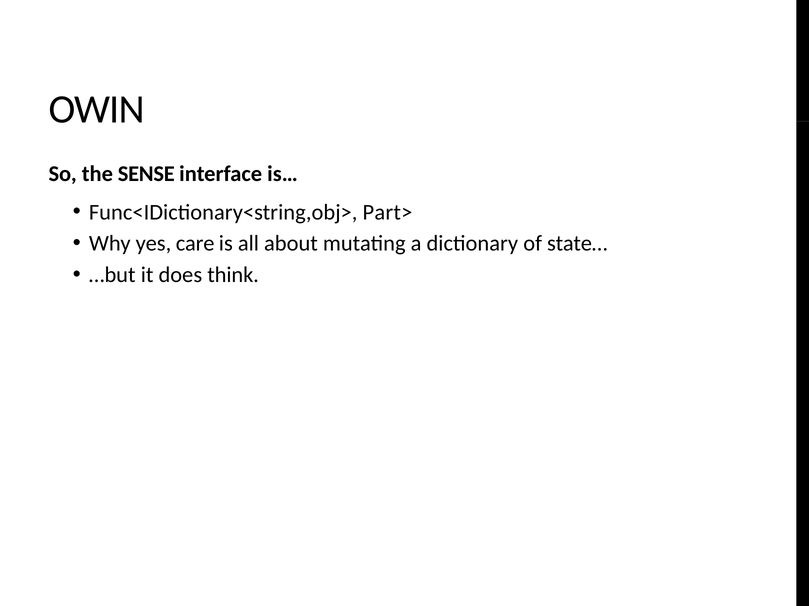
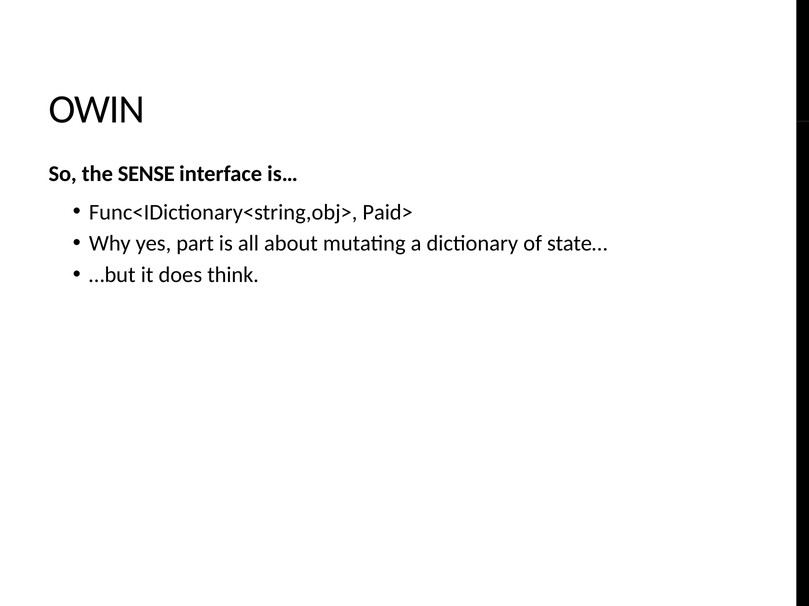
Part>: Part> -> Paid>
care: care -> part
